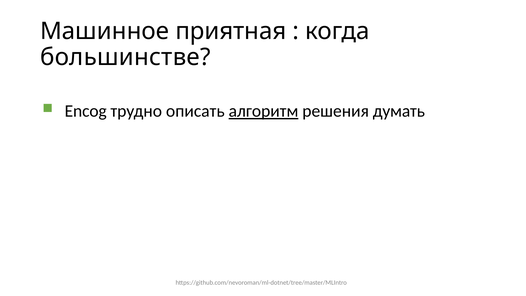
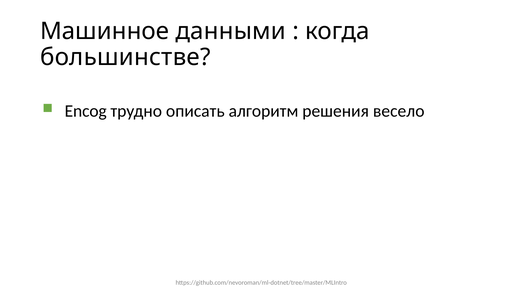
приятная: приятная -> данными
алгоритм underline: present -> none
думать: думать -> весело
